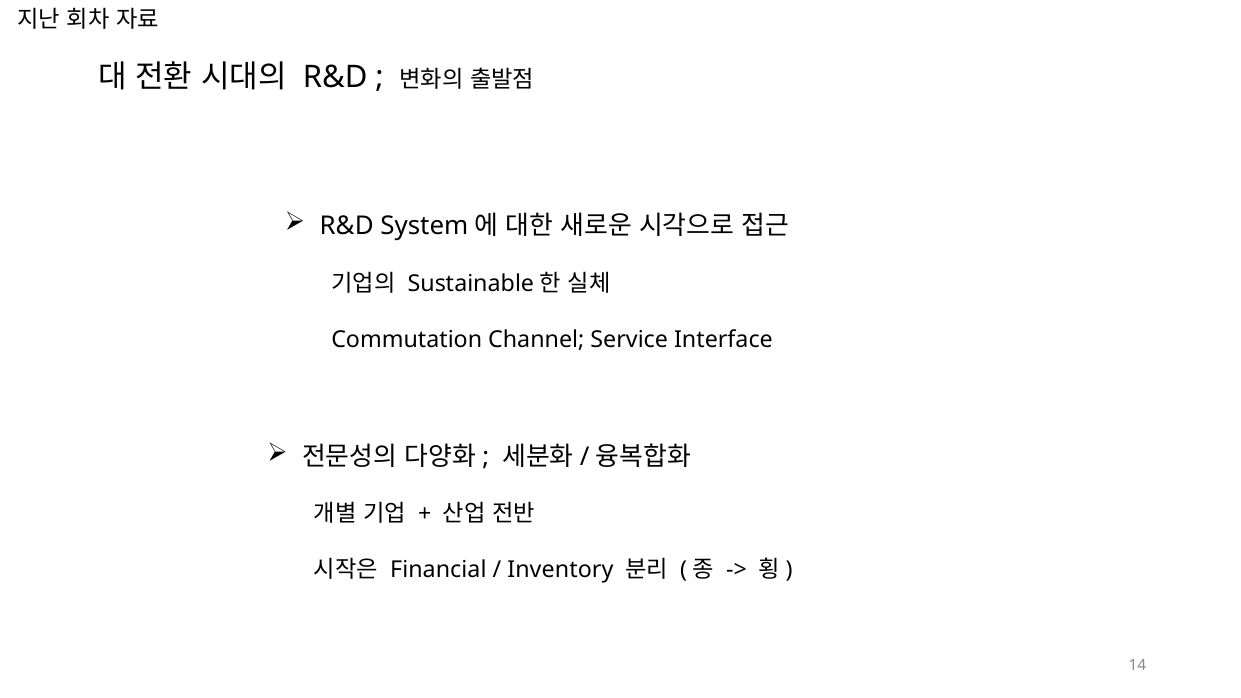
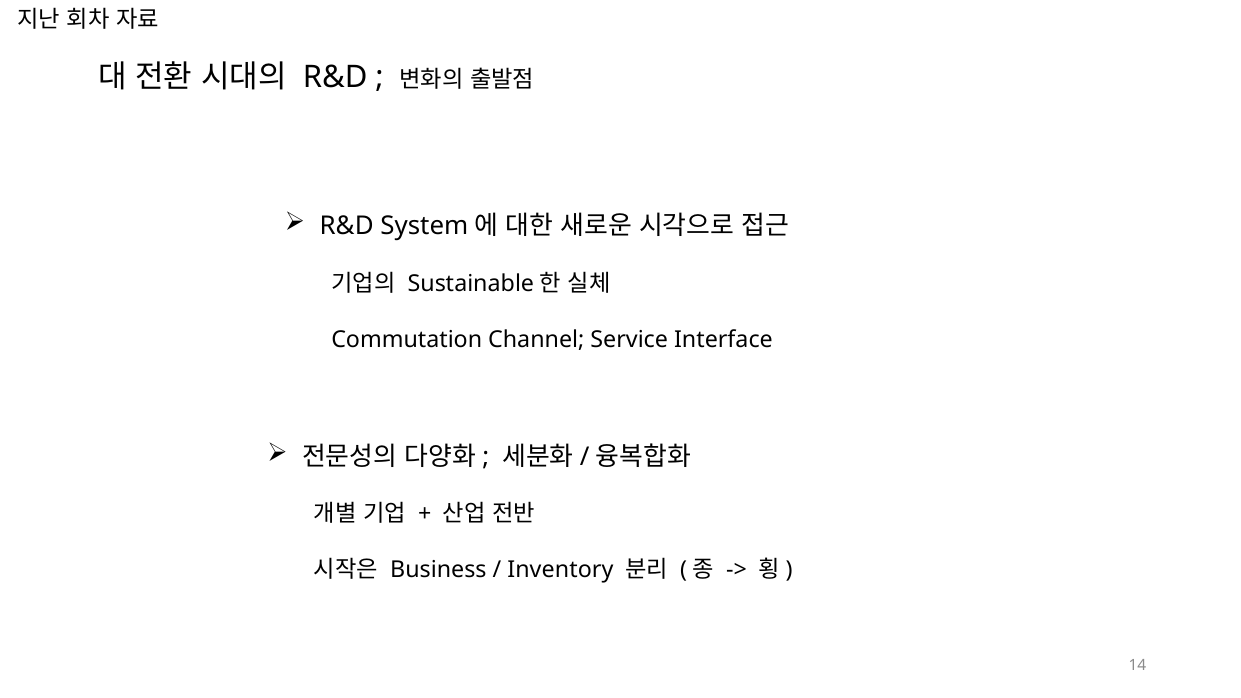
Financial: Financial -> Business
